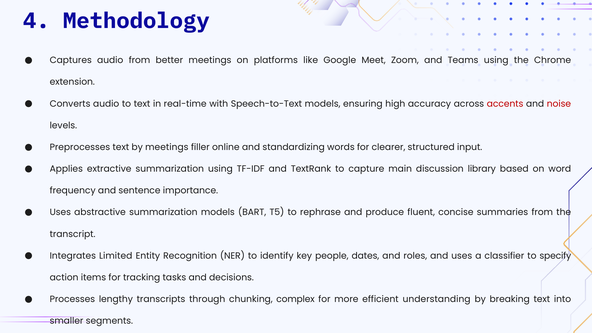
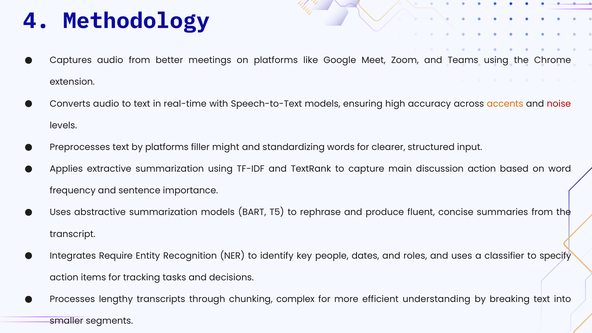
accents colour: red -> orange
by meetings: meetings -> platforms
online: online -> might
discussion library: library -> action
Limited: Limited -> Require
